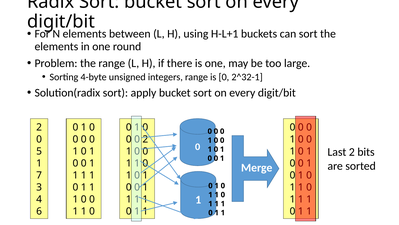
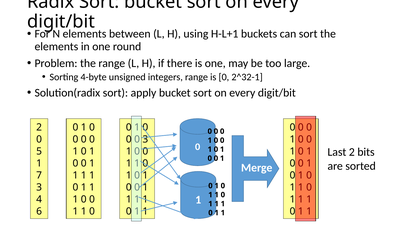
2 at (145, 139): 2 -> 3
